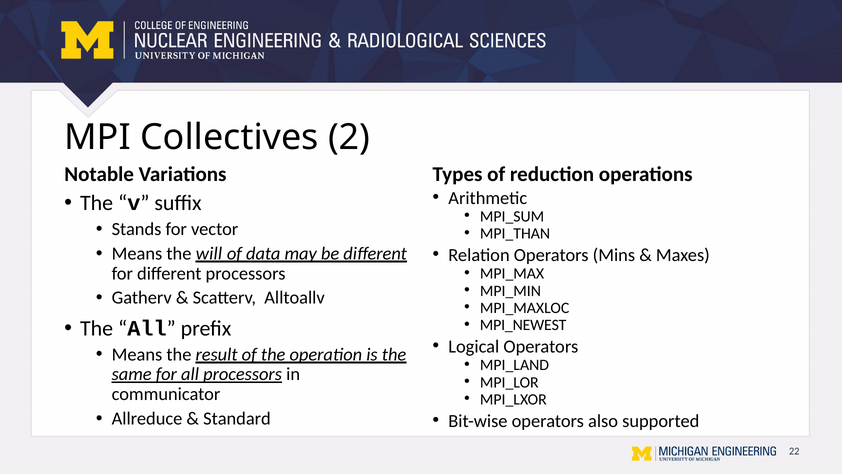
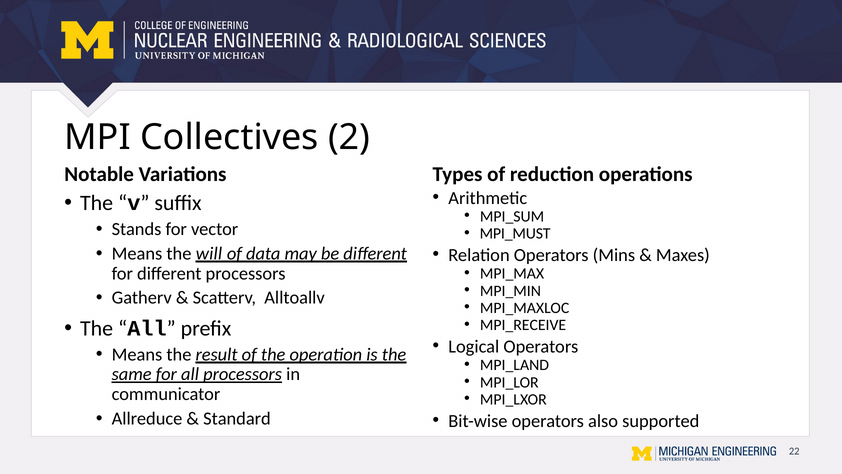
MPI_THAN: MPI_THAN -> MPI_MUST
MPI_NEWEST: MPI_NEWEST -> MPI_RECEIVE
